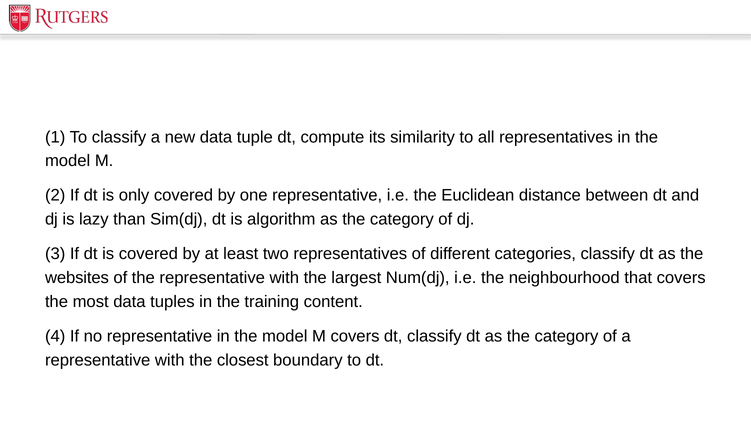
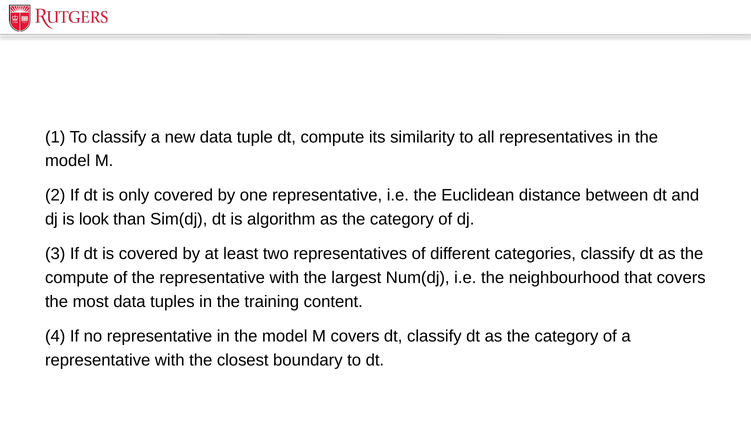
lazy: lazy -> look
websites at (77, 278): websites -> compute
